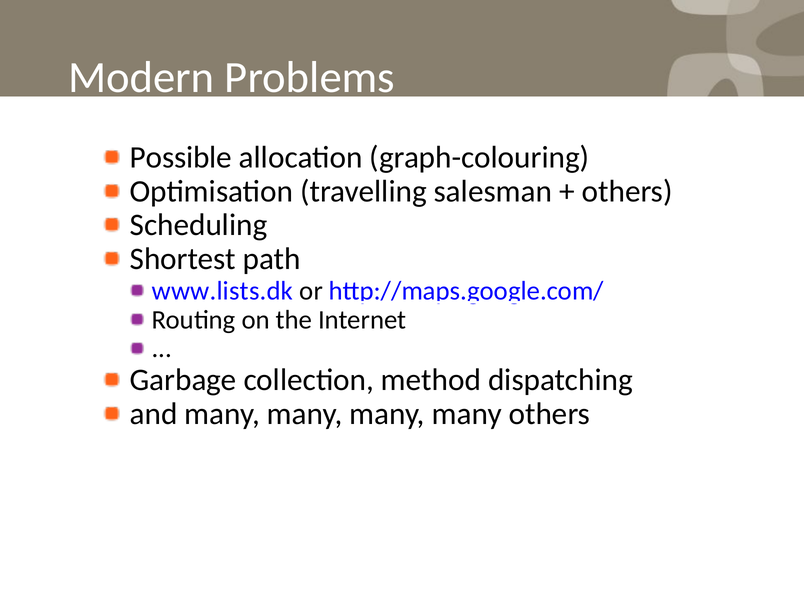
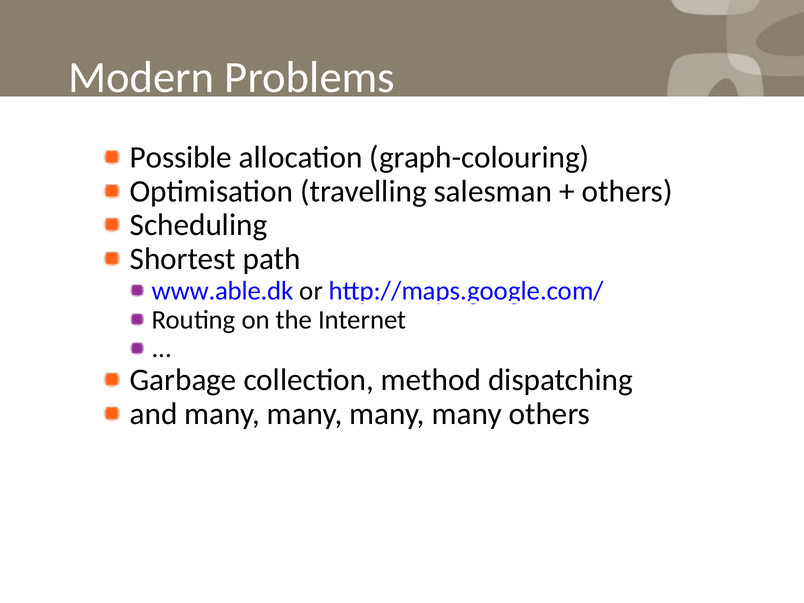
www.lists.dk: www.lists.dk -> www.able.dk
